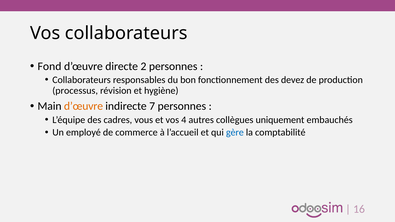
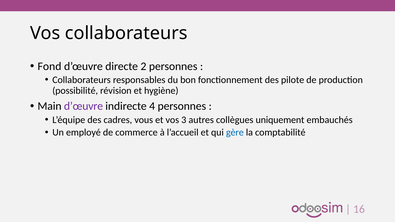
devez: devez -> pilote
processus: processus -> possibilité
d’œuvre at (83, 106) colour: orange -> purple
7: 7 -> 4
4: 4 -> 3
